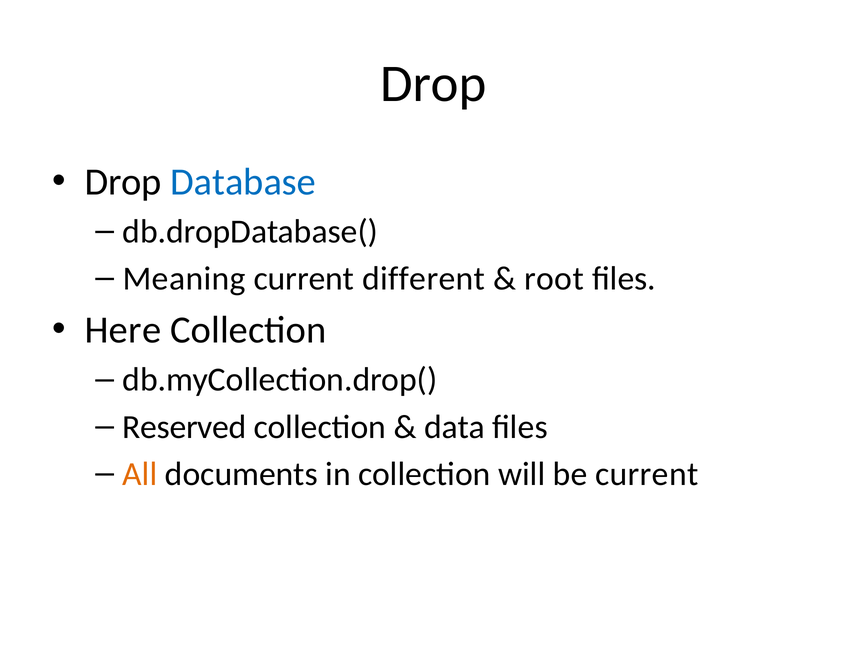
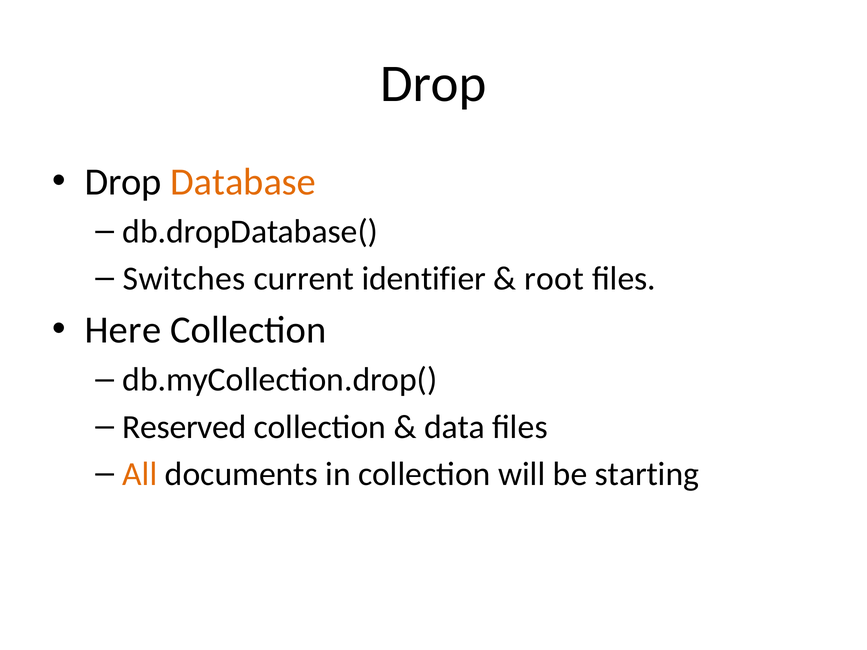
Database colour: blue -> orange
Meaning: Meaning -> Switches
different: different -> identifier
be current: current -> starting
